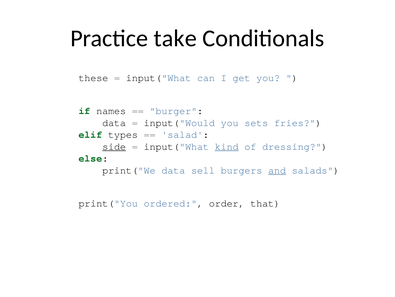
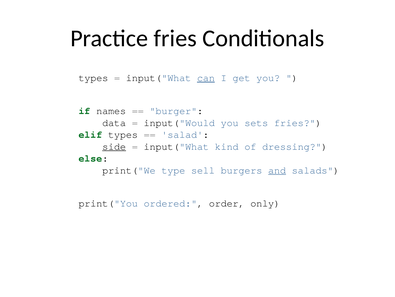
Practice take: take -> fries
these at (93, 78): these -> types
can underline: none -> present
kind underline: present -> none
print("We data: data -> type
that: that -> only
